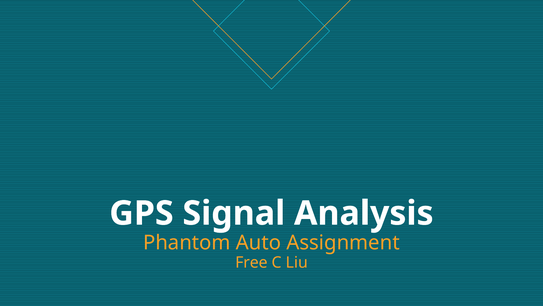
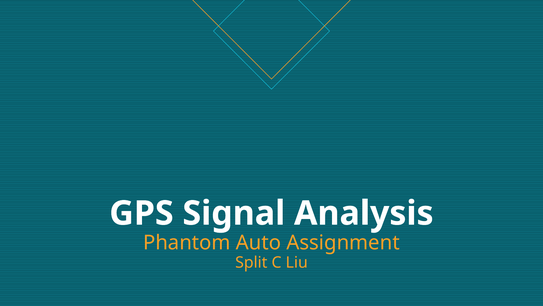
Free: Free -> Split
